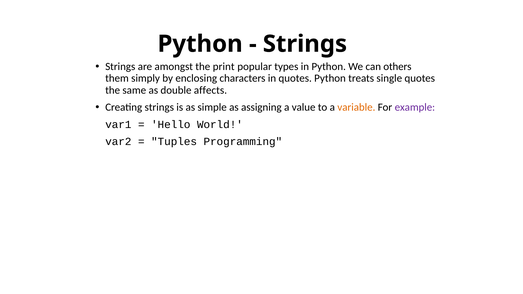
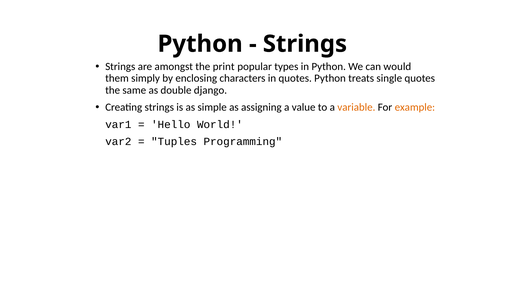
others: others -> would
affects: affects -> django
example colour: purple -> orange
